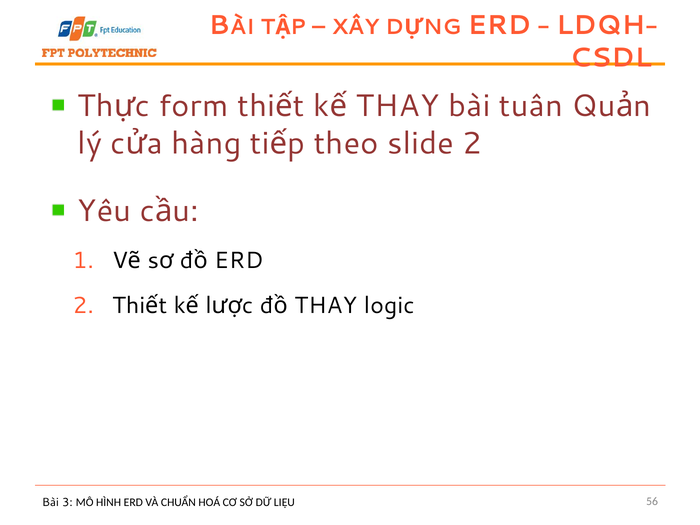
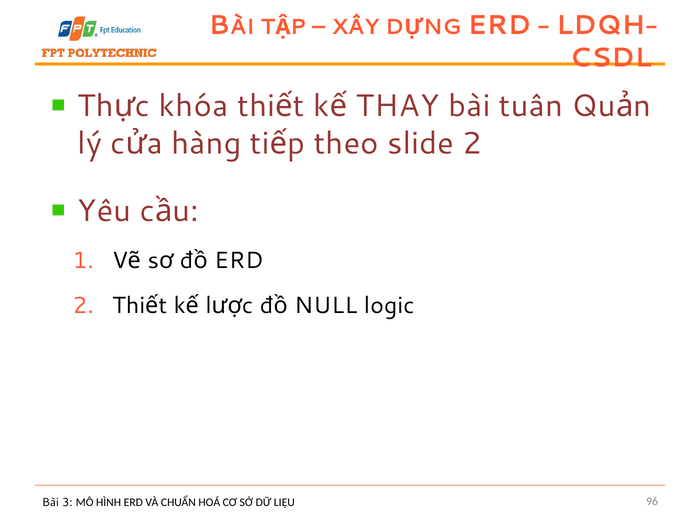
form: form -> khóa
THAY at (326, 306): THAY -> NULL
56: 56 -> 96
